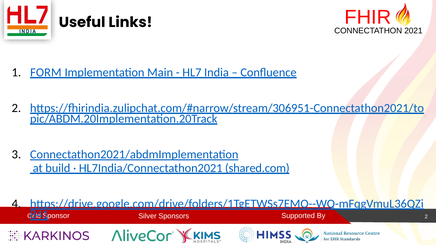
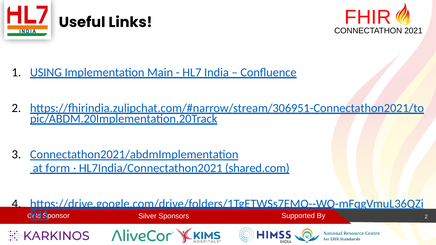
FORM: FORM -> USING
build: build -> form
